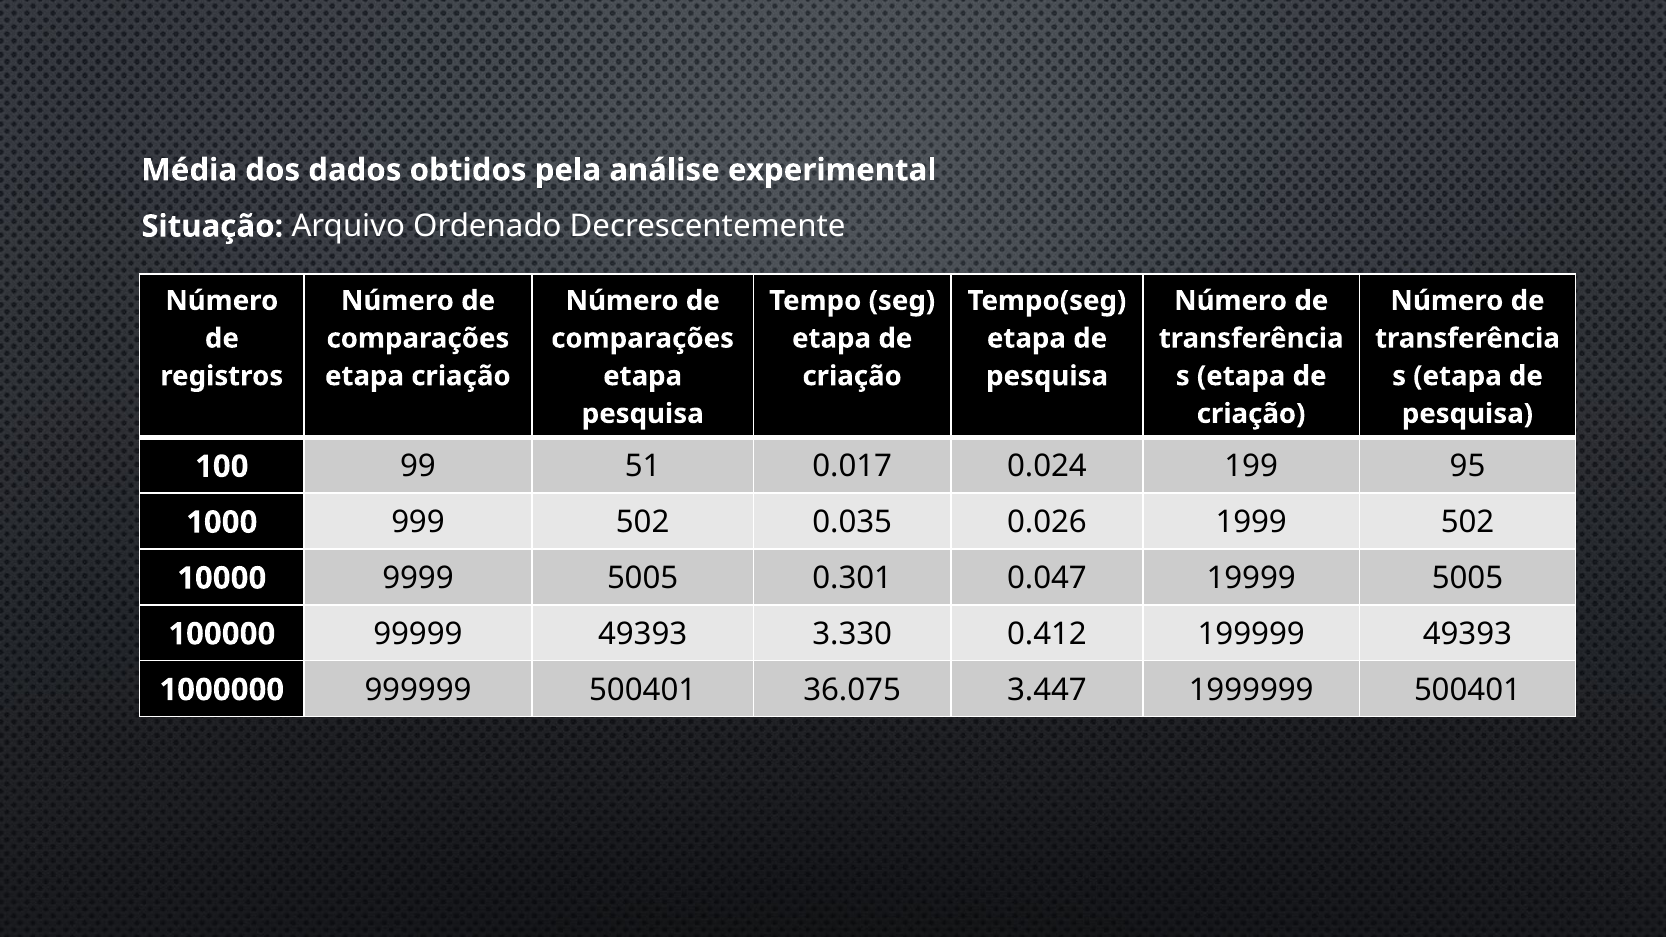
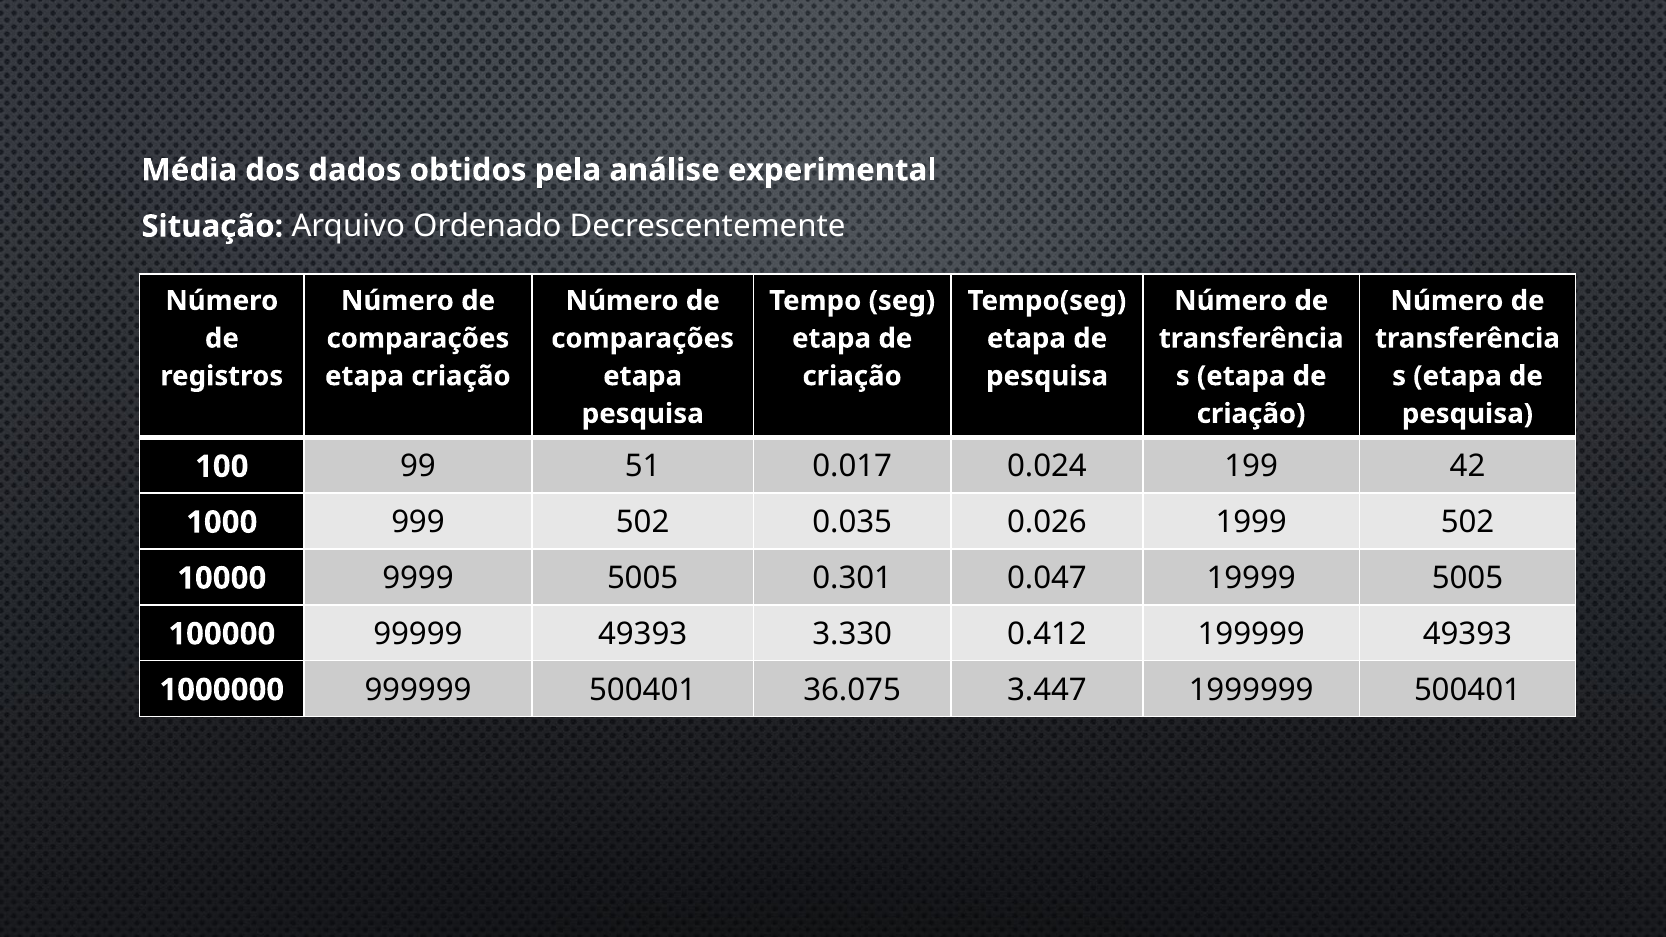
95: 95 -> 42
